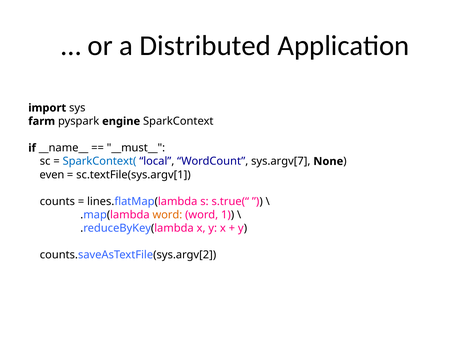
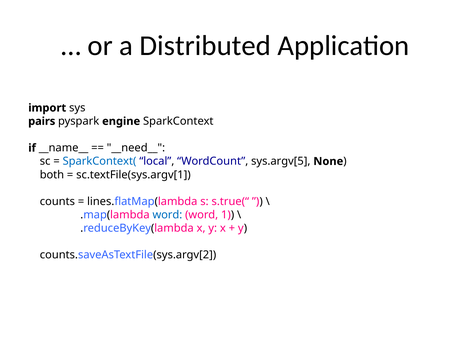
farm: farm -> pairs
__must__: __must__ -> __need__
sys.argv[7: sys.argv[7 -> sys.argv[5
even: even -> both
word at (167, 215) colour: orange -> blue
